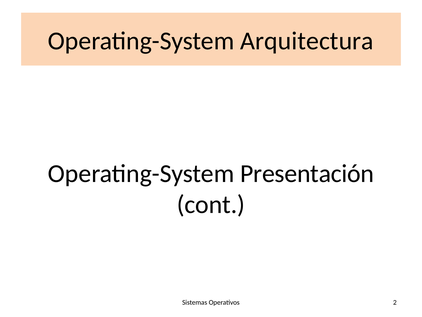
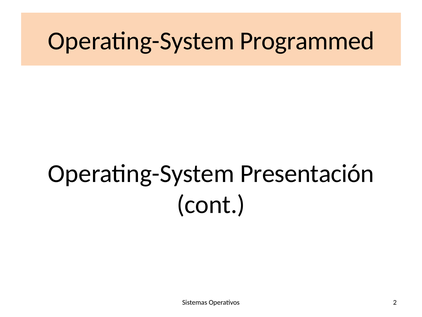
Arquitectura: Arquitectura -> Programmed
